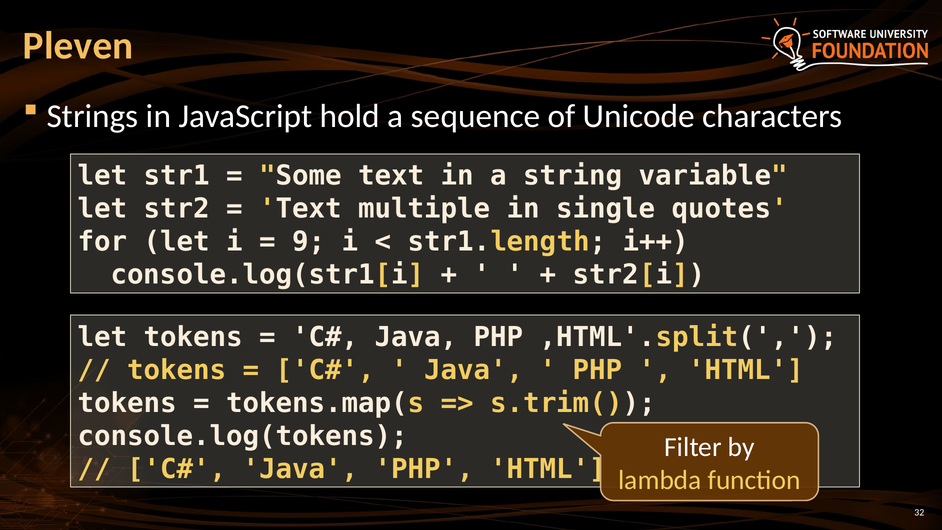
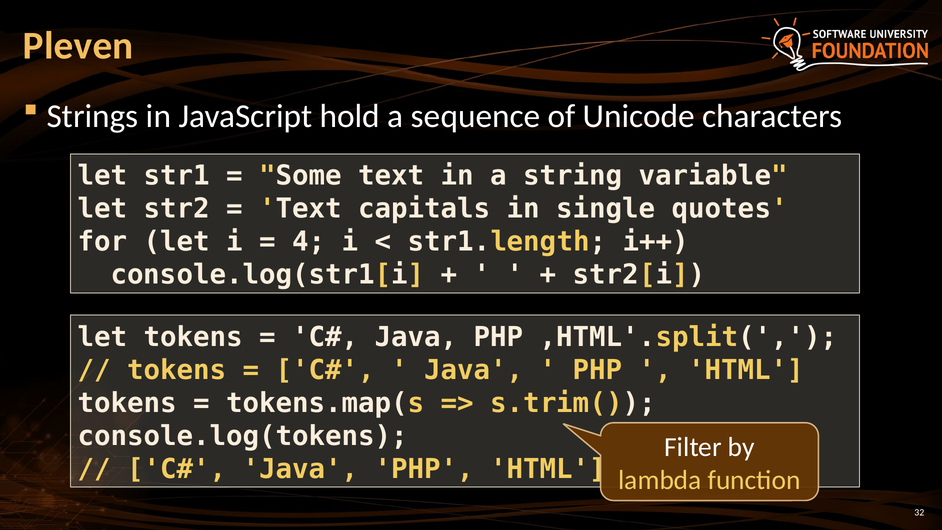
multiple: multiple -> capitals
9: 9 -> 4
